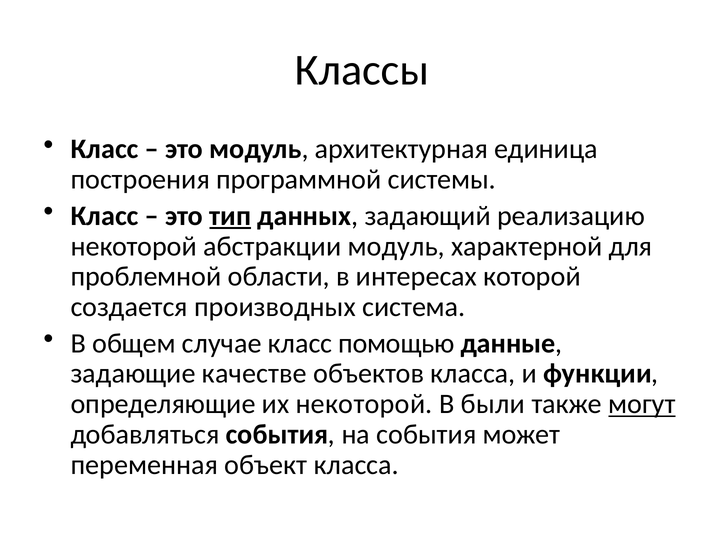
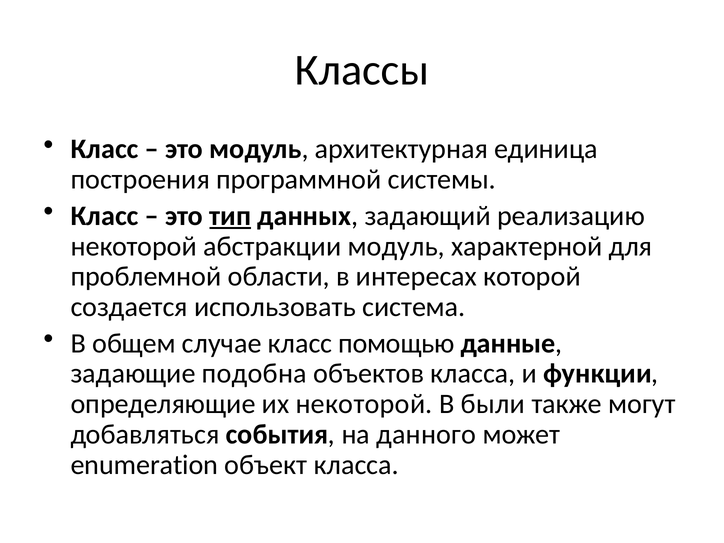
производных: производных -> использовать
качестве: качестве -> подобна
могут underline: present -> none
на события: события -> данного
переменная: переменная -> enumeration
